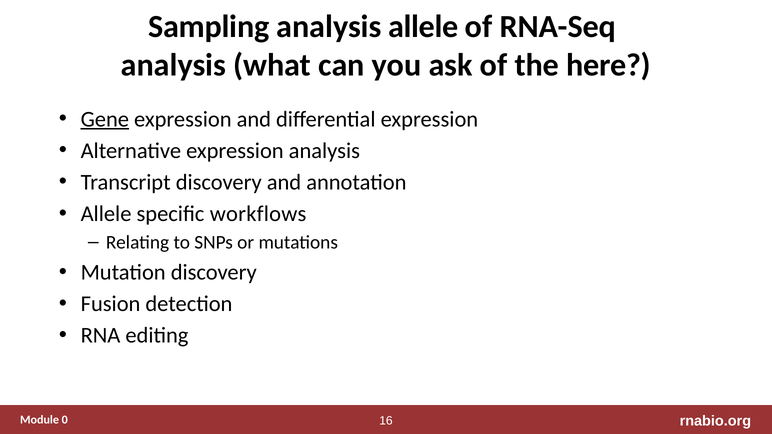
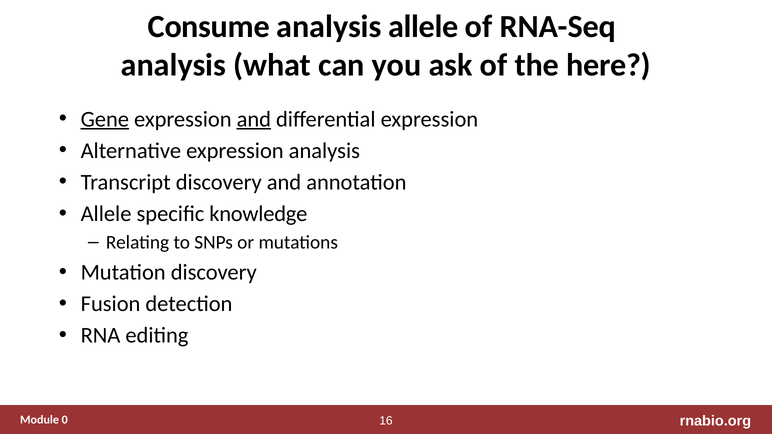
Sampling: Sampling -> Consume
and at (254, 119) underline: none -> present
workflows: workflows -> knowledge
